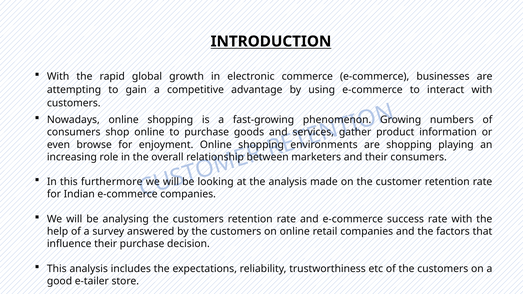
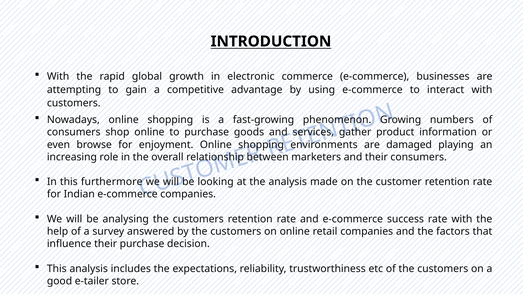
are shopping: shopping -> damaged
